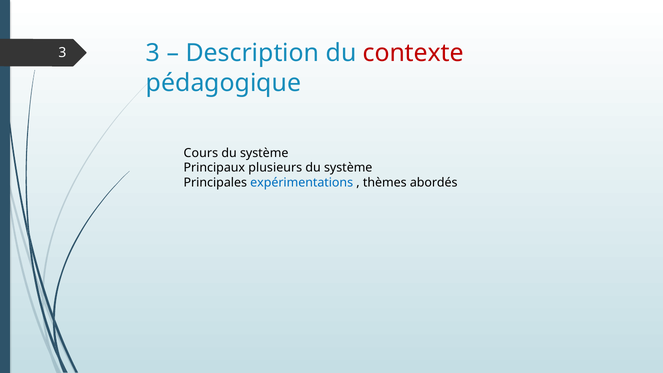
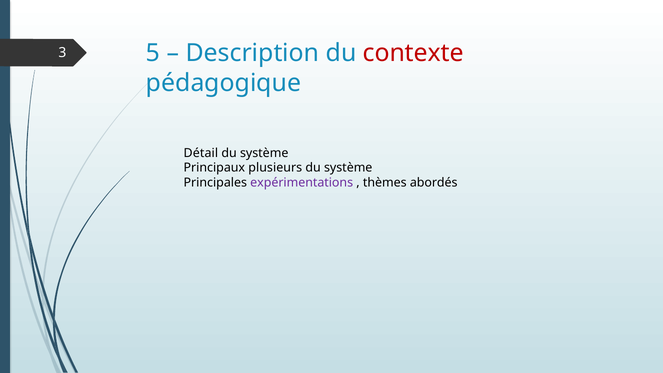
3 3: 3 -> 5
Cours: Cours -> Détail
expérimentations colour: blue -> purple
